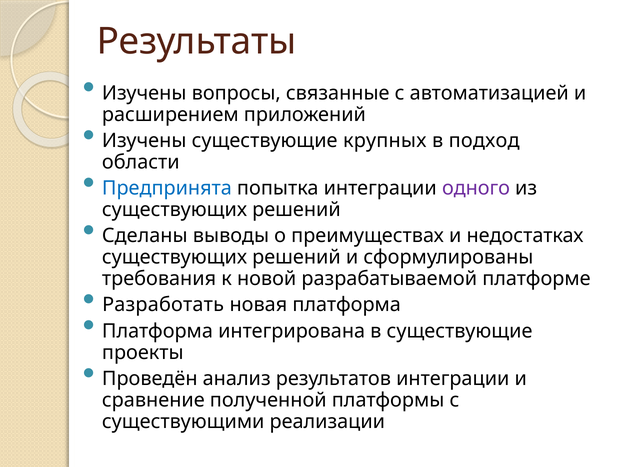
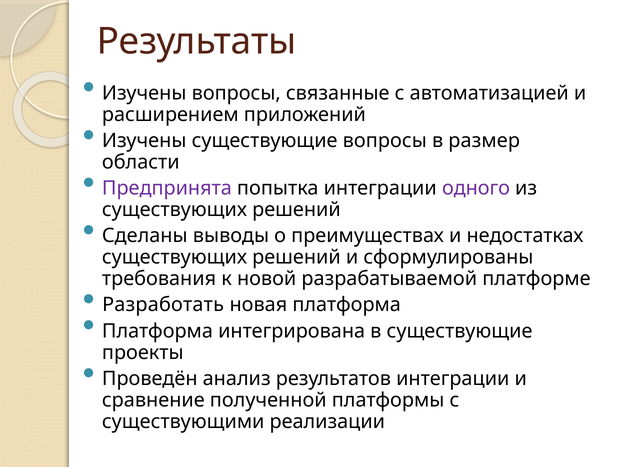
существующие крупных: крупных -> вопросы
подход: подход -> размер
Предпринята colour: blue -> purple
